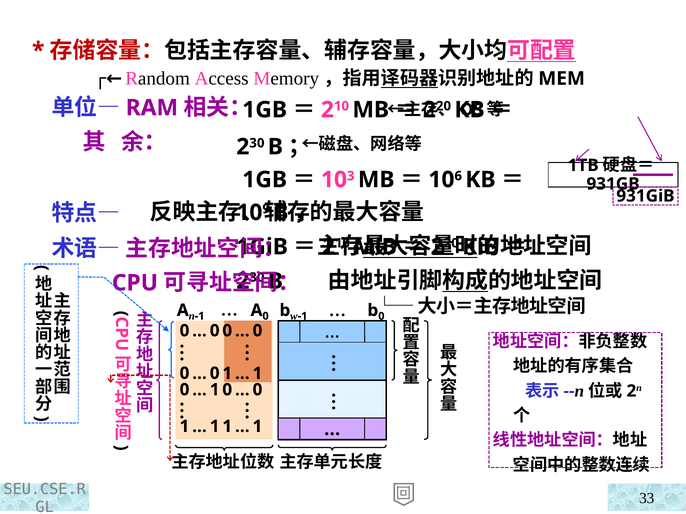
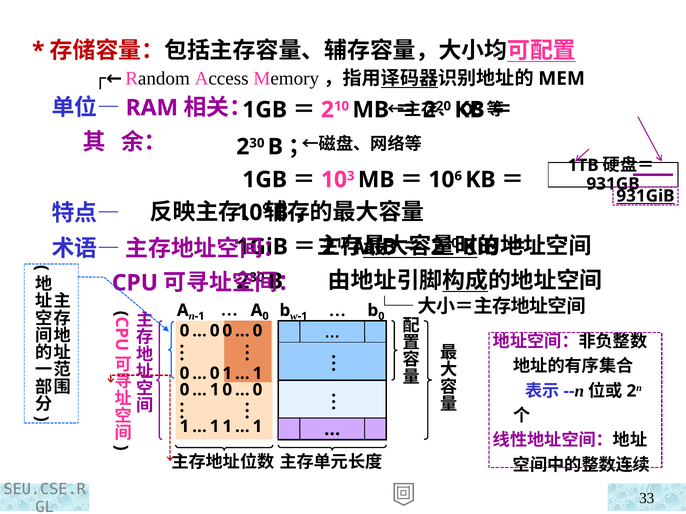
931GiB underline: none -> present
